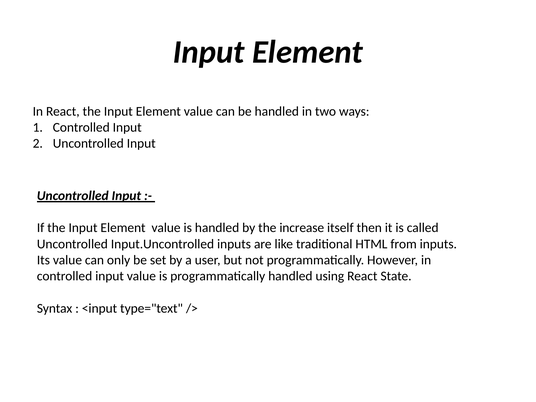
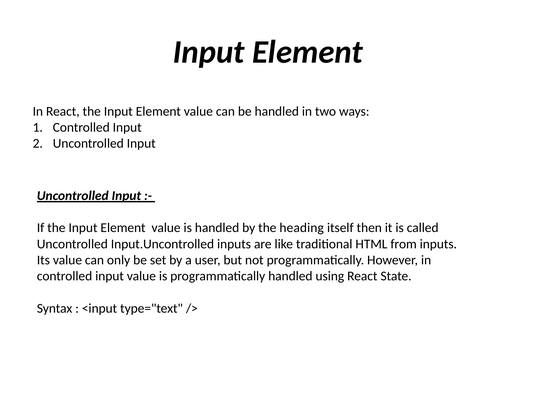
increase: increase -> heading
